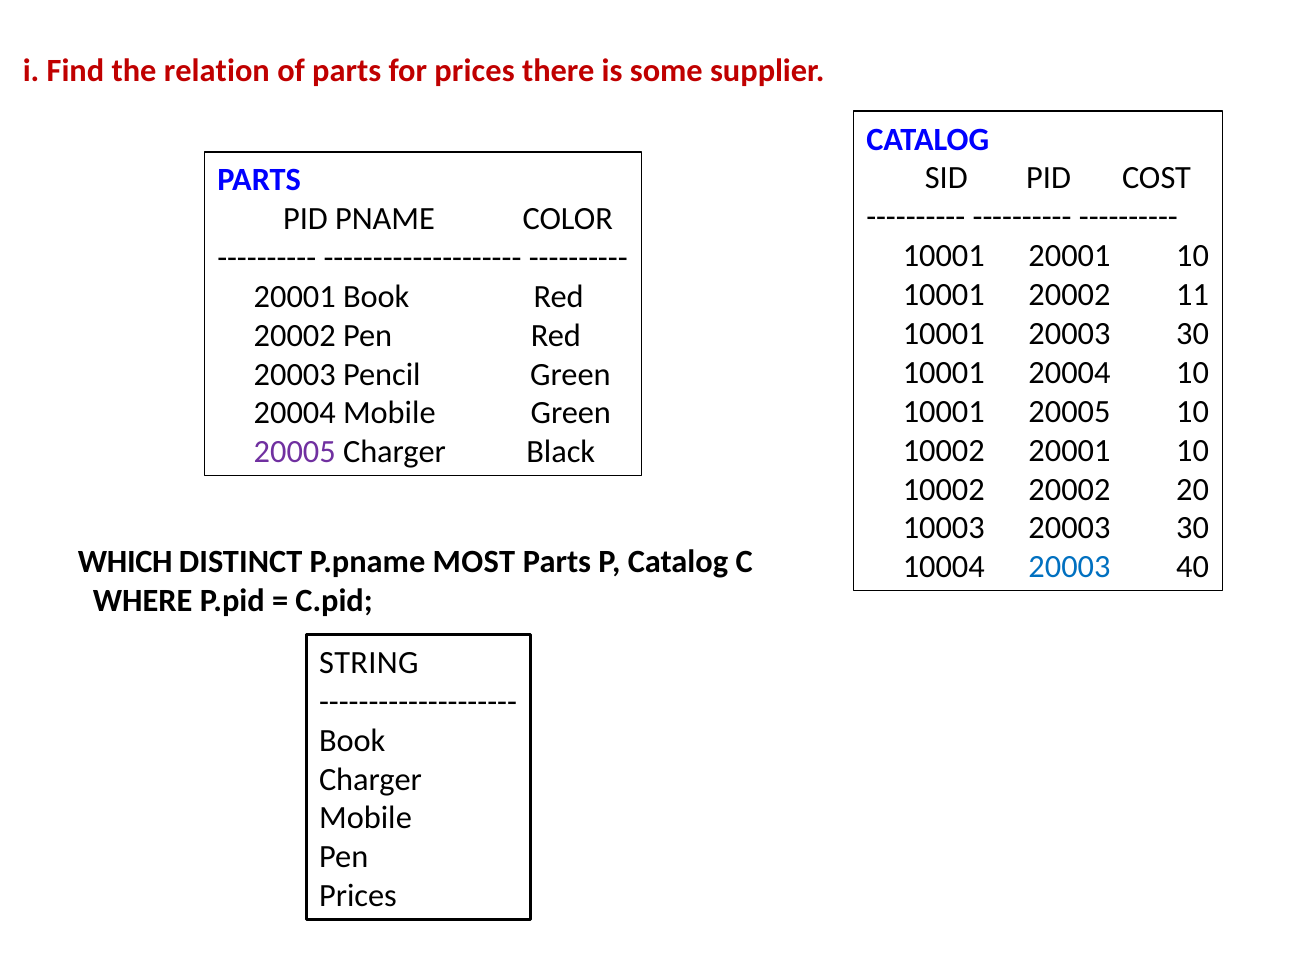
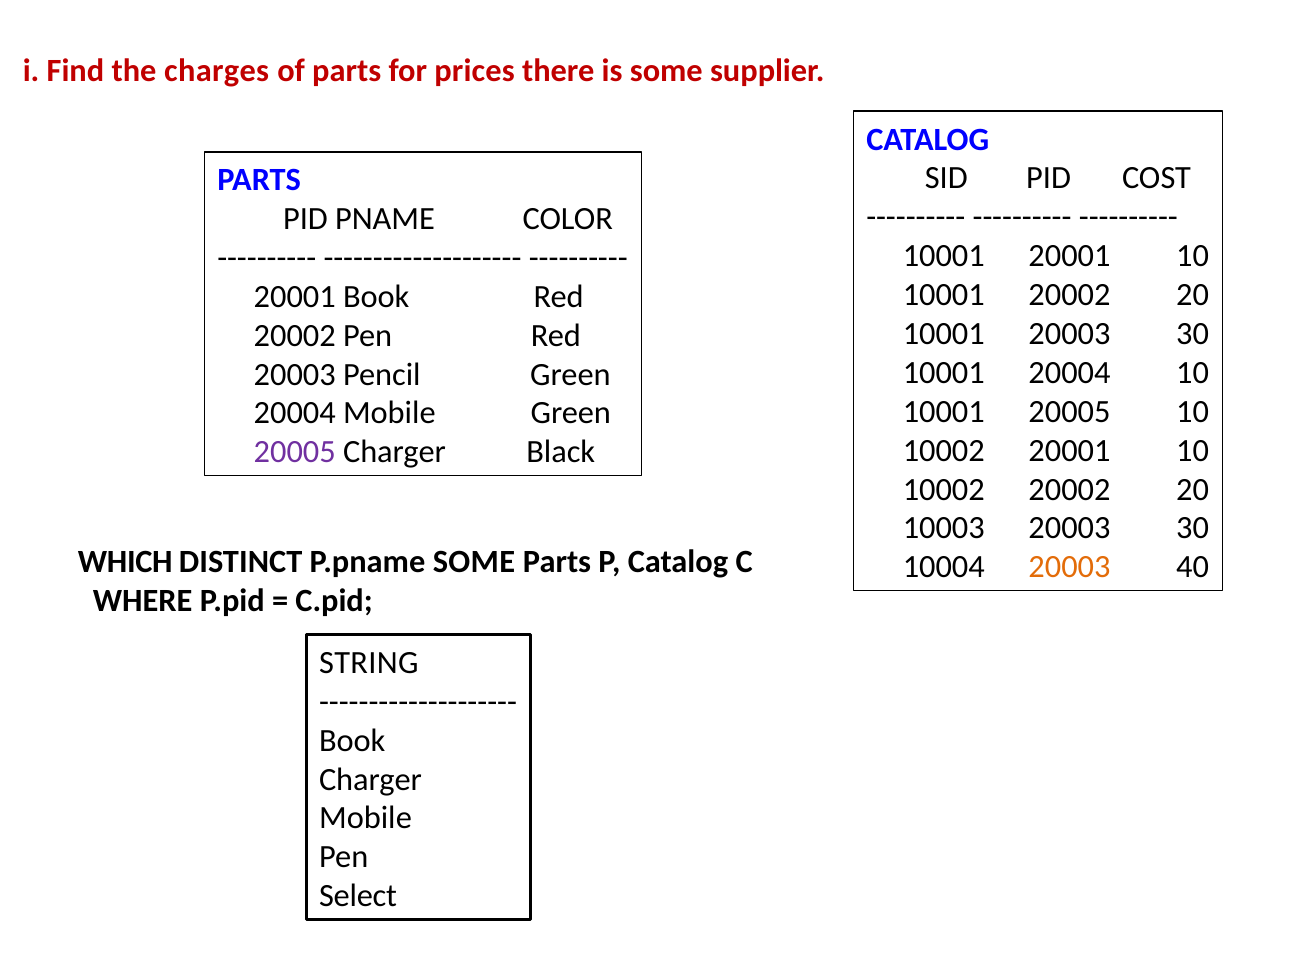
relation: relation -> charges
10001 20002 11: 11 -> 20
P.pname MOST: MOST -> SOME
20003 at (1069, 567) colour: blue -> orange
Prices at (358, 896): Prices -> Select
